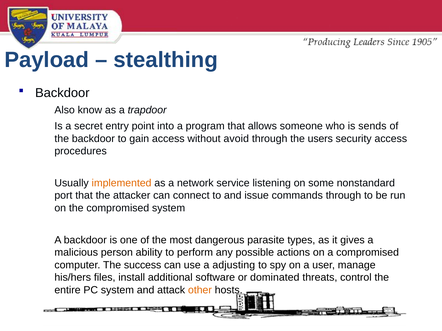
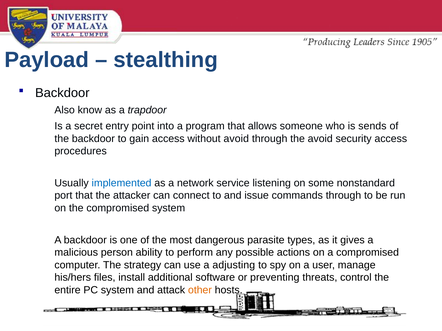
the users: users -> avoid
implemented colour: orange -> blue
success: success -> strategy
dominated: dominated -> preventing
